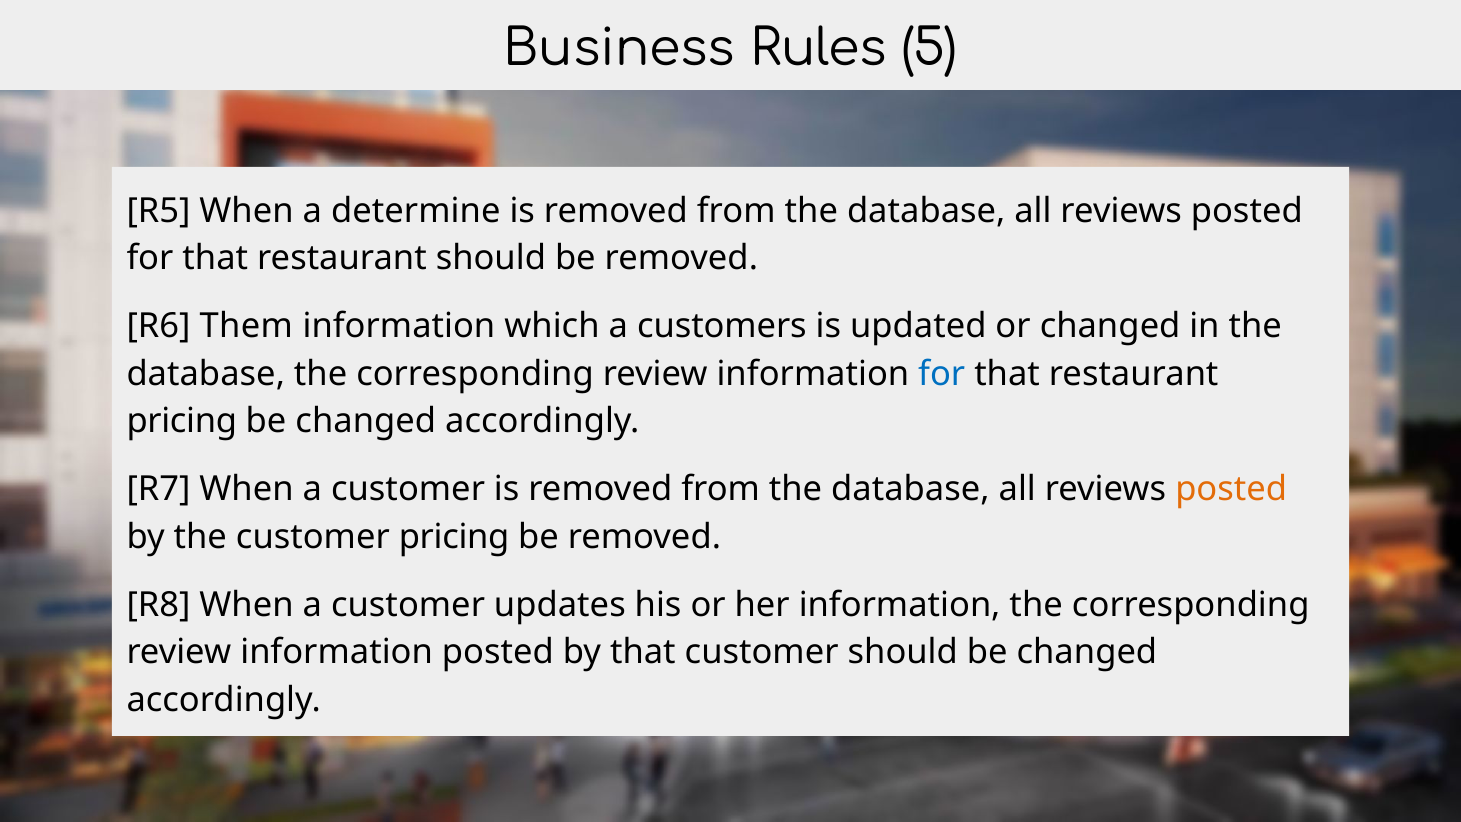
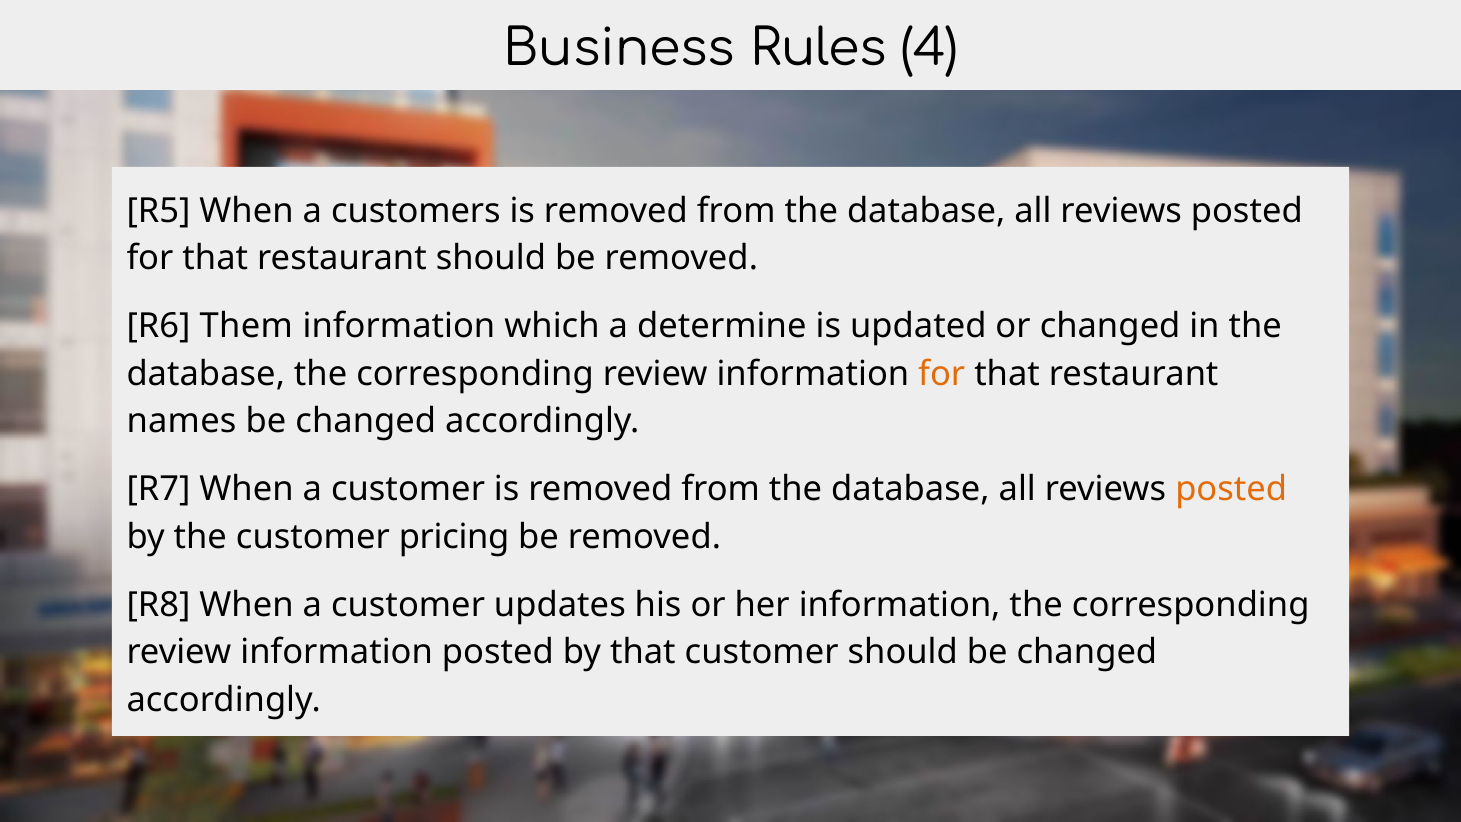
5: 5 -> 4
determine: determine -> customers
customers: customers -> determine
for at (942, 374) colour: blue -> orange
pricing at (182, 421): pricing -> names
